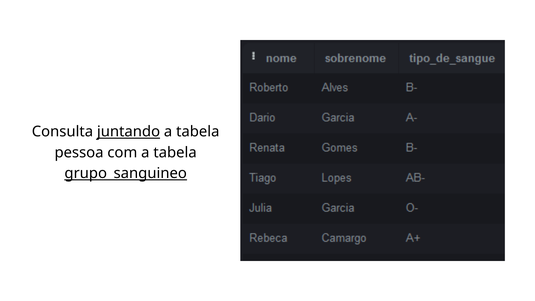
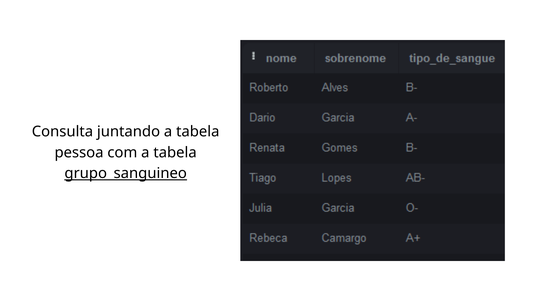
juntando underline: present -> none
